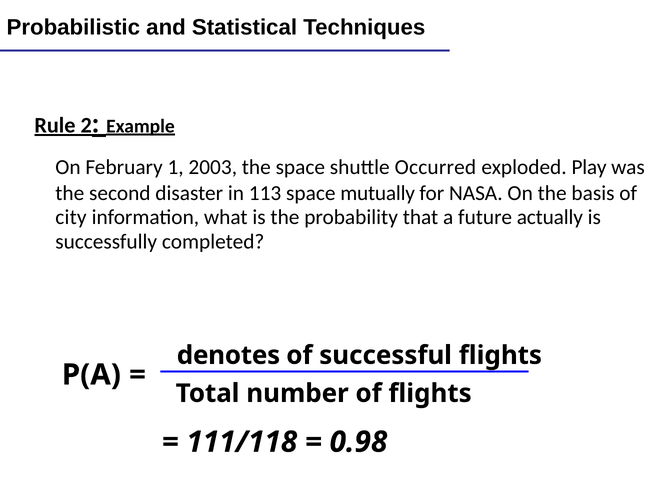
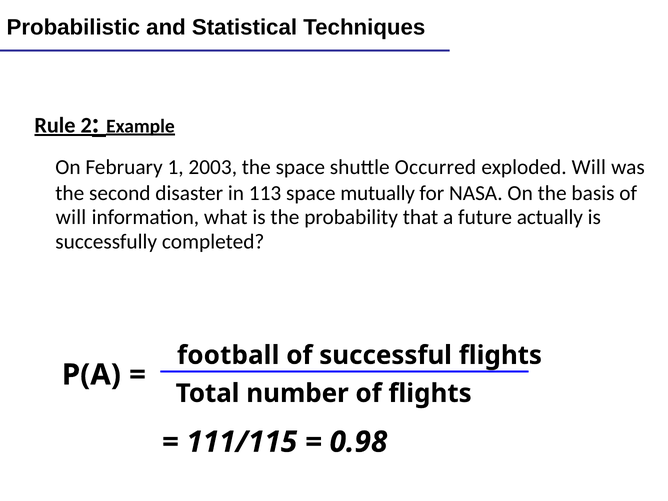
exploded Play: Play -> Will
city at (71, 217): city -> will
denotes: denotes -> football
111/118: 111/118 -> 111/115
